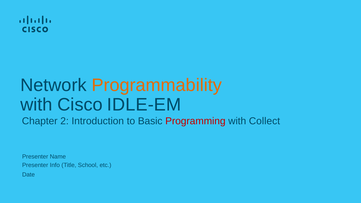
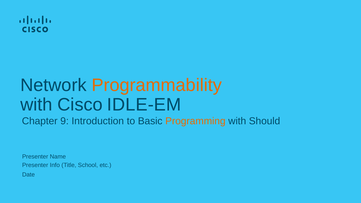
2: 2 -> 9
Programming colour: red -> orange
Collect: Collect -> Should
